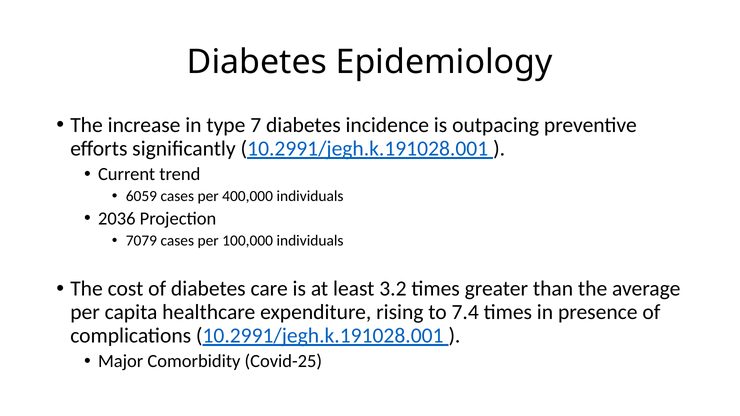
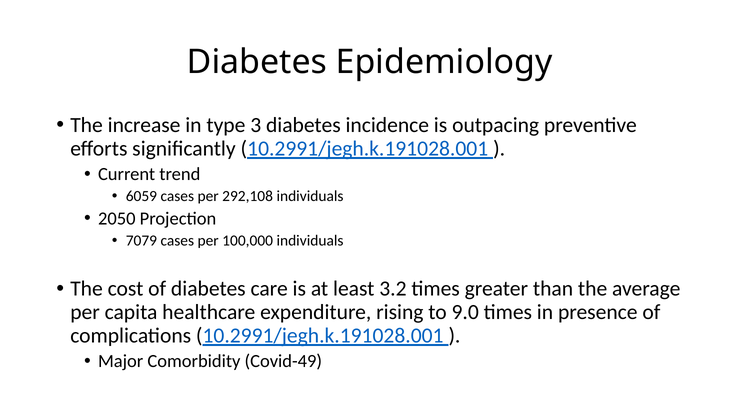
7: 7 -> 3
400,000: 400,000 -> 292,108
2036: 2036 -> 2050
7.4: 7.4 -> 9.0
Covid-25: Covid-25 -> Covid-49
